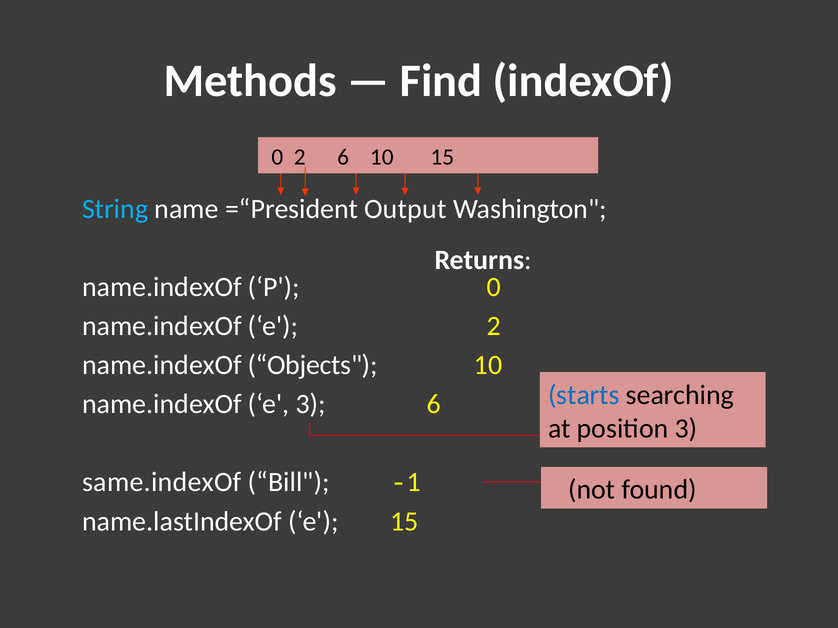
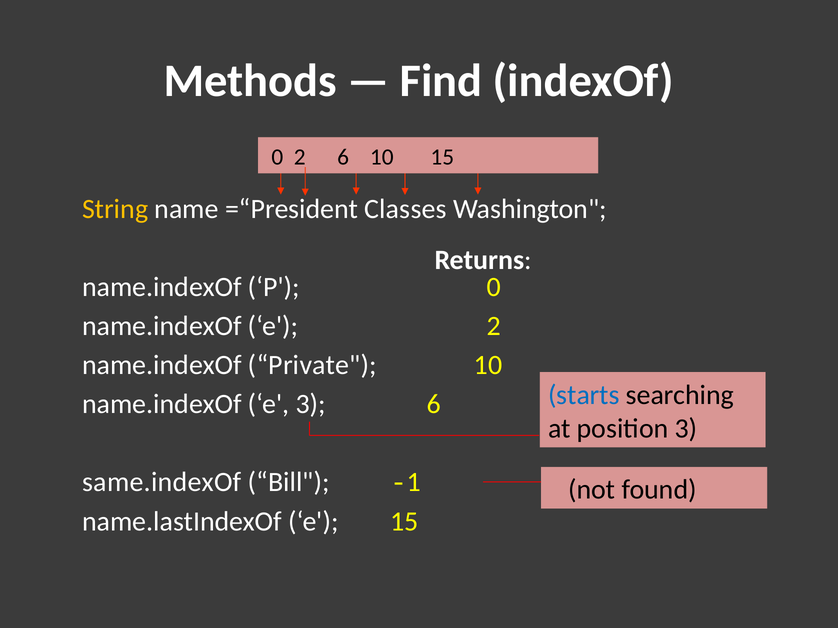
String colour: light blue -> yellow
Output: Output -> Classes
Objects: Objects -> Private
